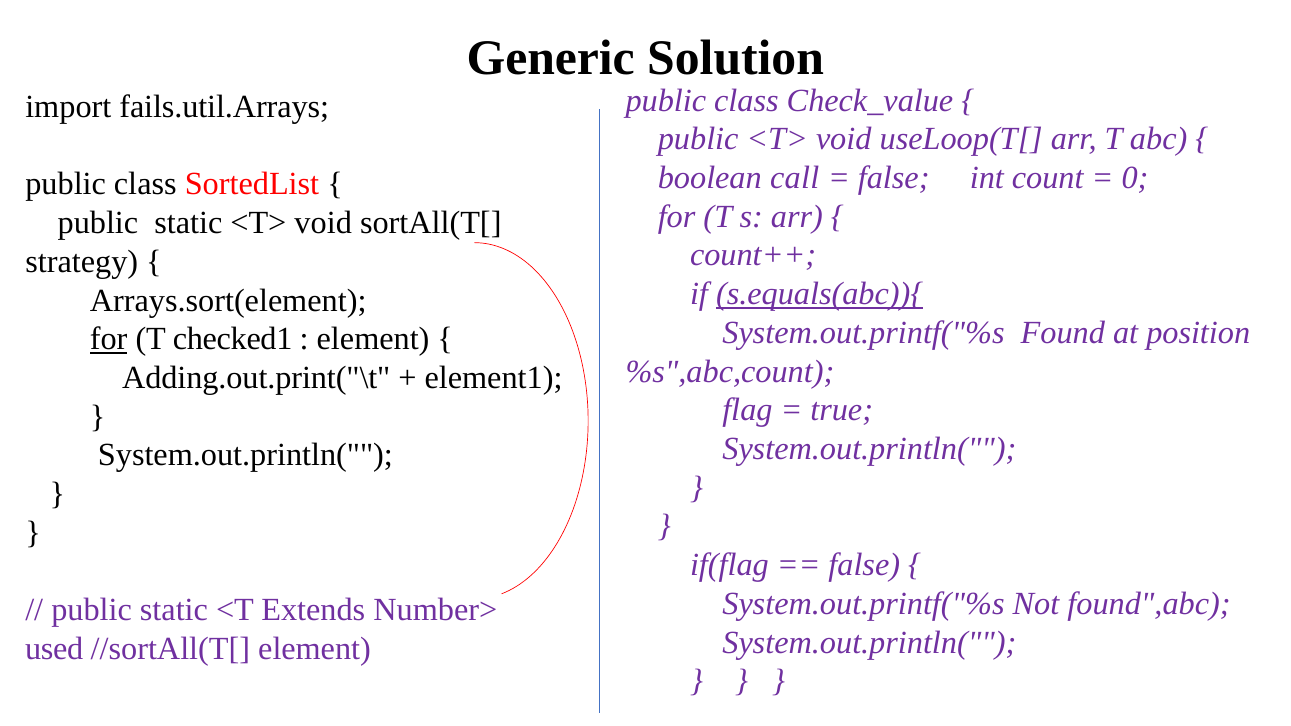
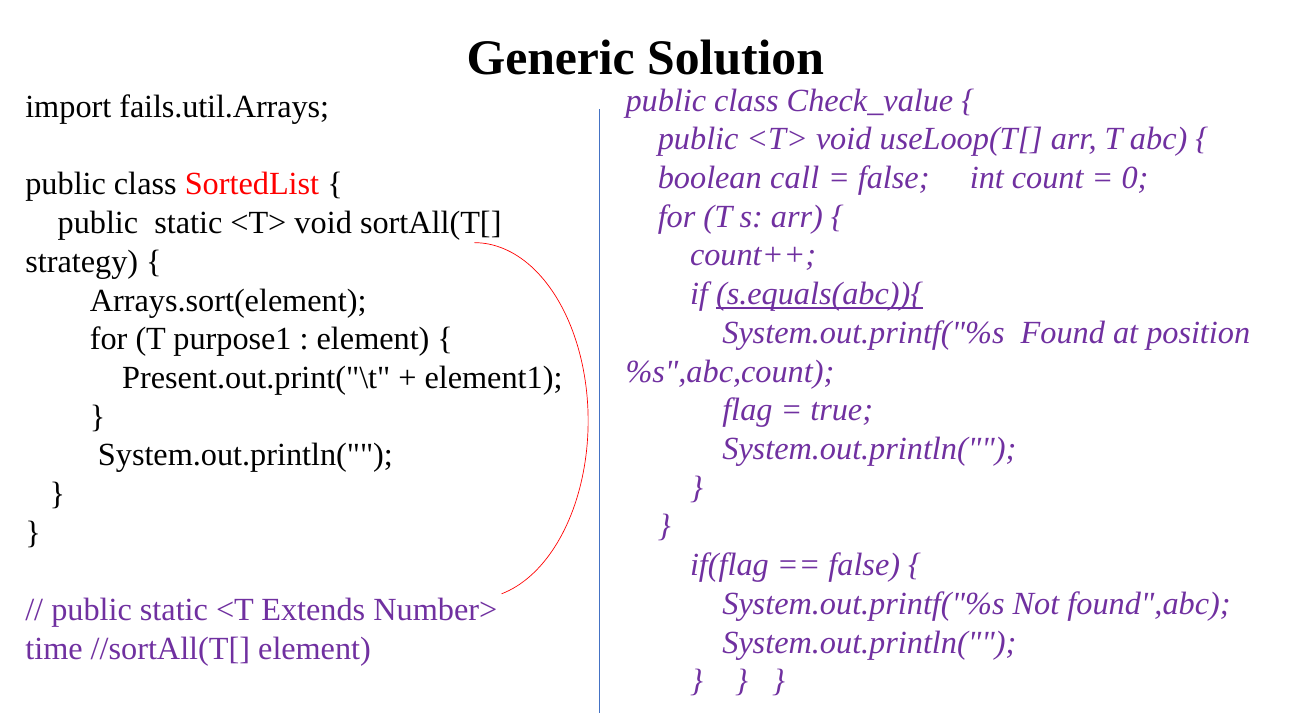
for at (109, 339) underline: present -> none
checked1: checked1 -> purpose1
Adding.out.print("\t: Adding.out.print("\t -> Present.out.print("\t
used: used -> time
